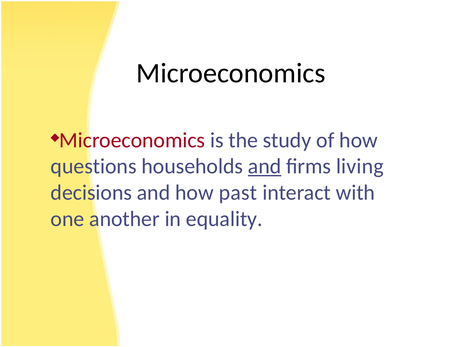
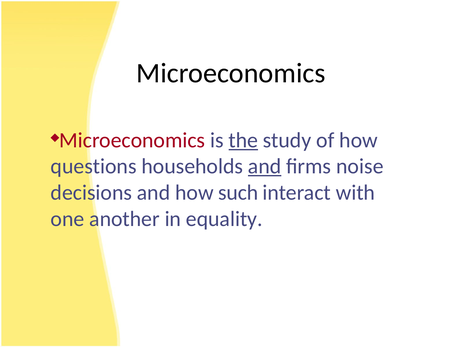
the underline: none -> present
living: living -> noise
past: past -> such
